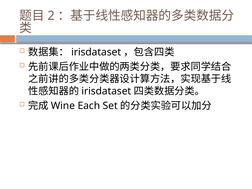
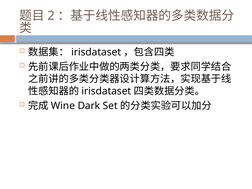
Each: Each -> Dark
